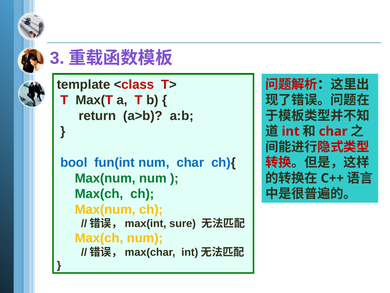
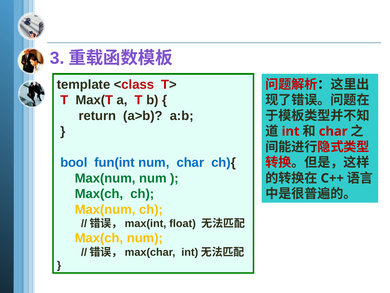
sure: sure -> float
